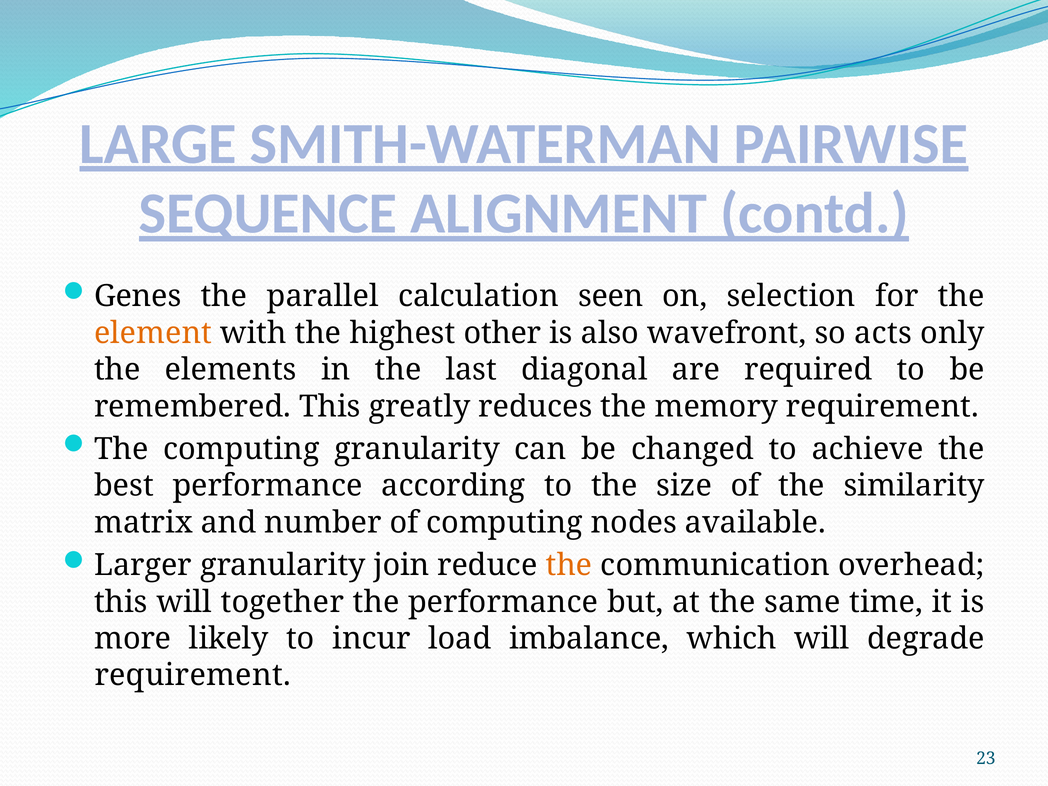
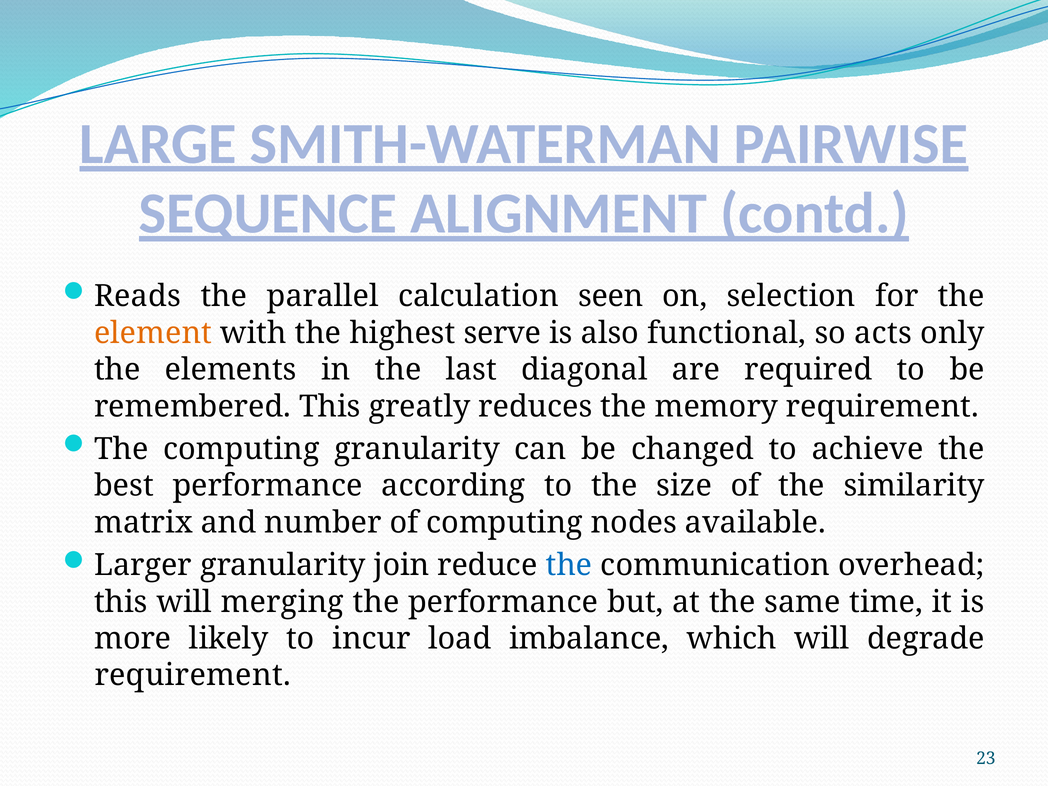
Genes: Genes -> Reads
other: other -> serve
wavefront: wavefront -> functional
the at (569, 565) colour: orange -> blue
together: together -> merging
